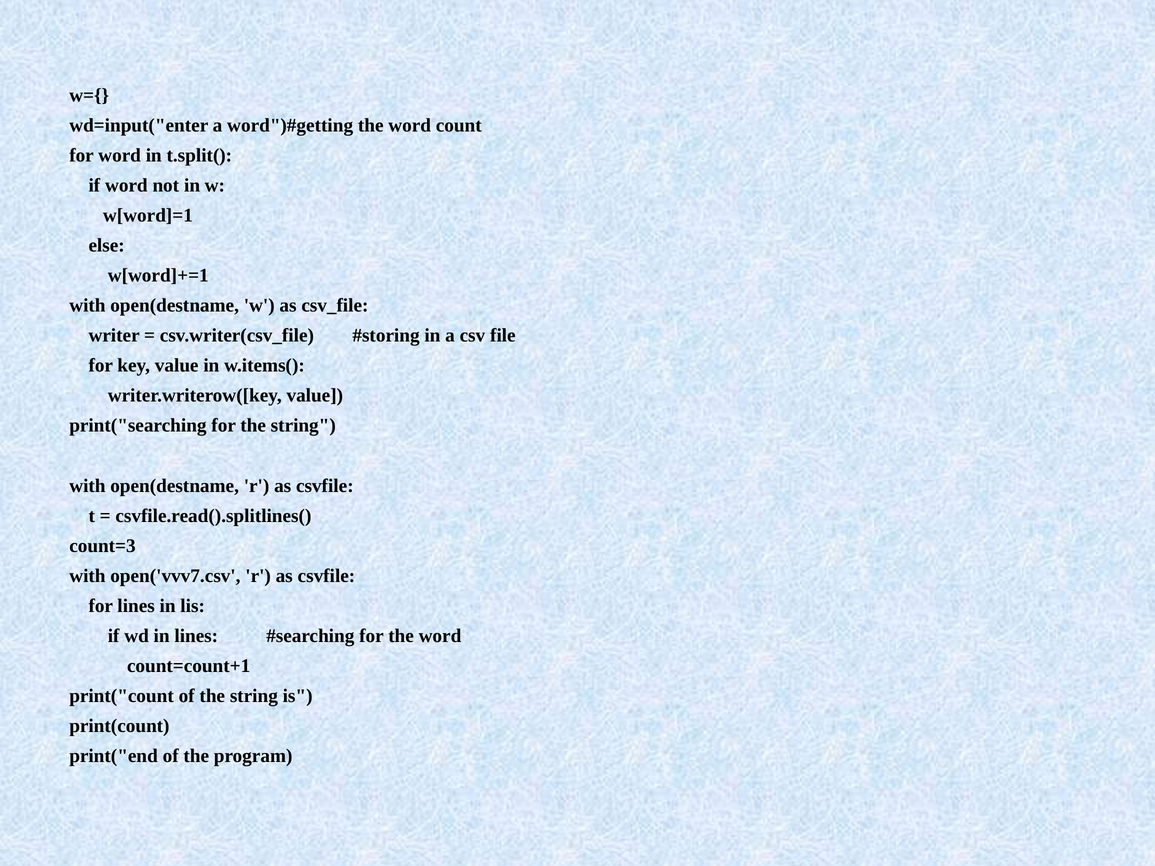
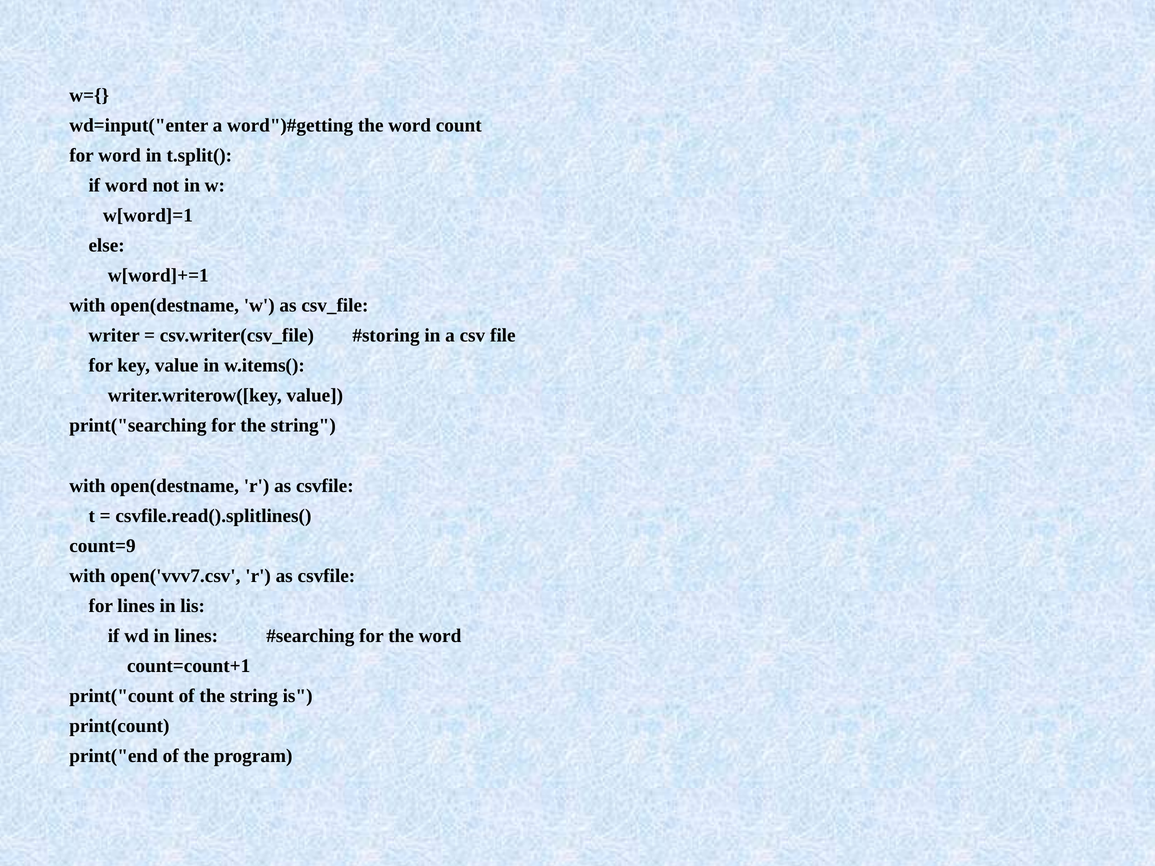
count=3: count=3 -> count=9
